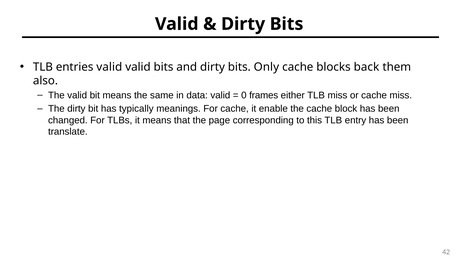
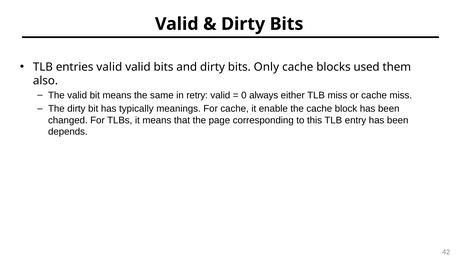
back: back -> used
data: data -> retry
frames: frames -> always
translate: translate -> depends
